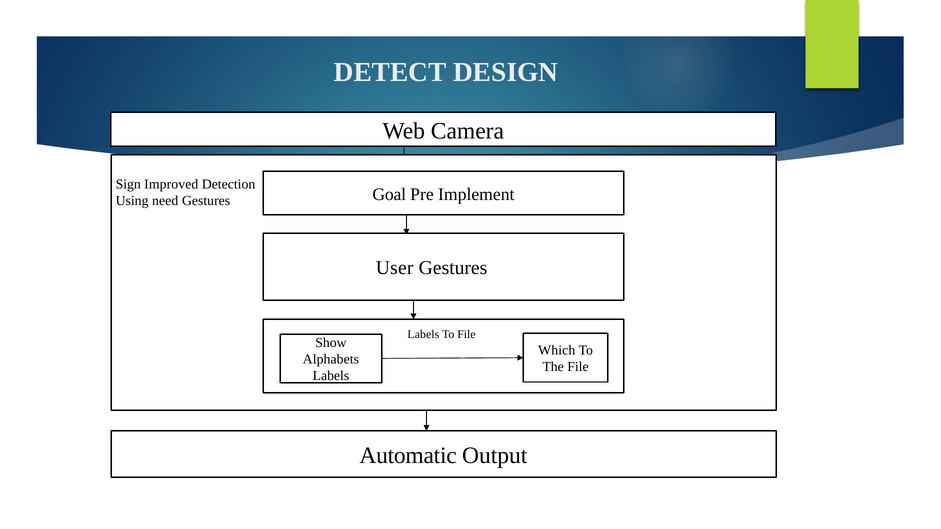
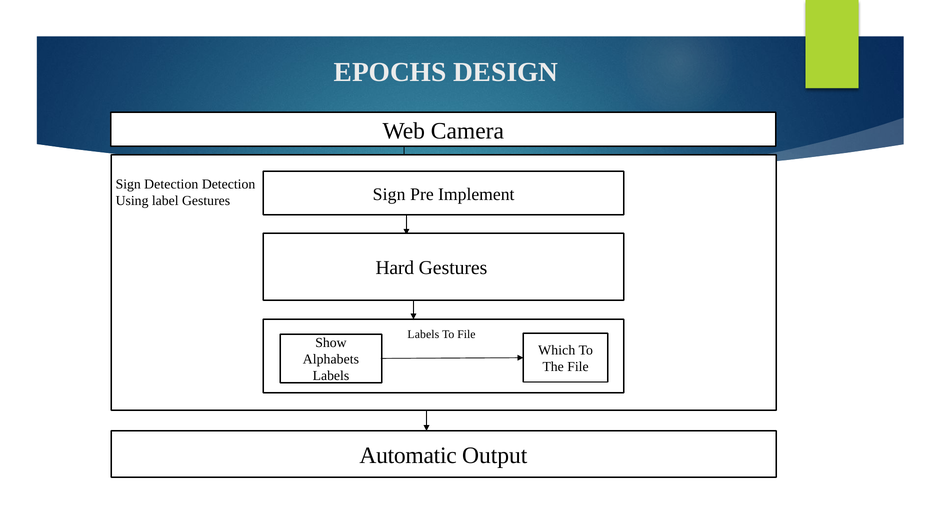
DETECT: DETECT -> EPOCHS
Sign Improved: Improved -> Detection
Goal at (389, 194): Goal -> Sign
need: need -> label
User: User -> Hard
